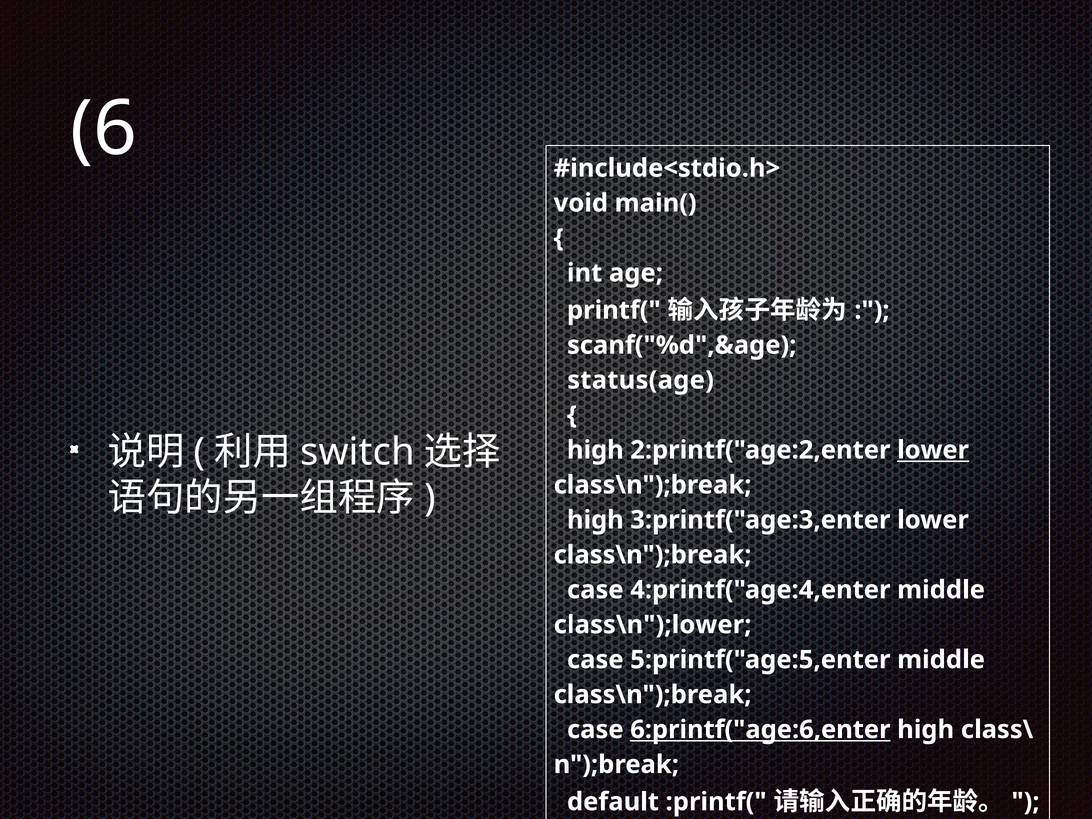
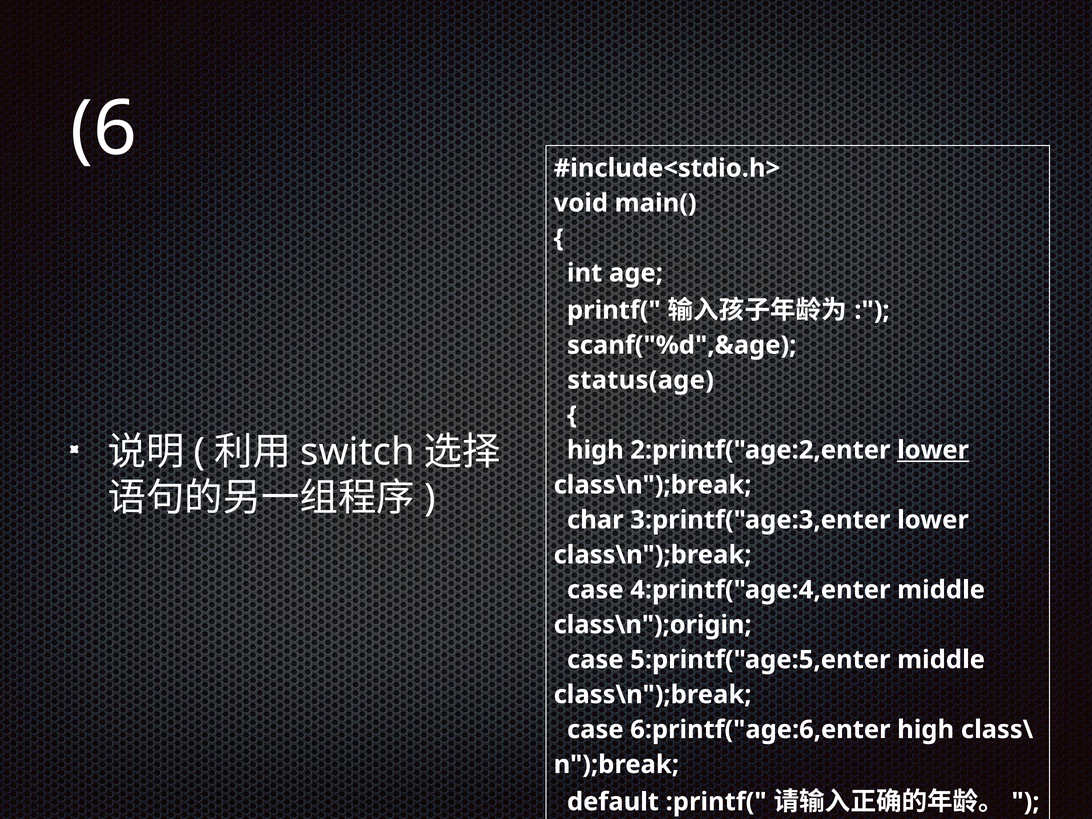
high at (595, 520): high -> char
class\n");lower: class\n");lower -> class\n");origin
6:printf("age:6,enter underline: present -> none
